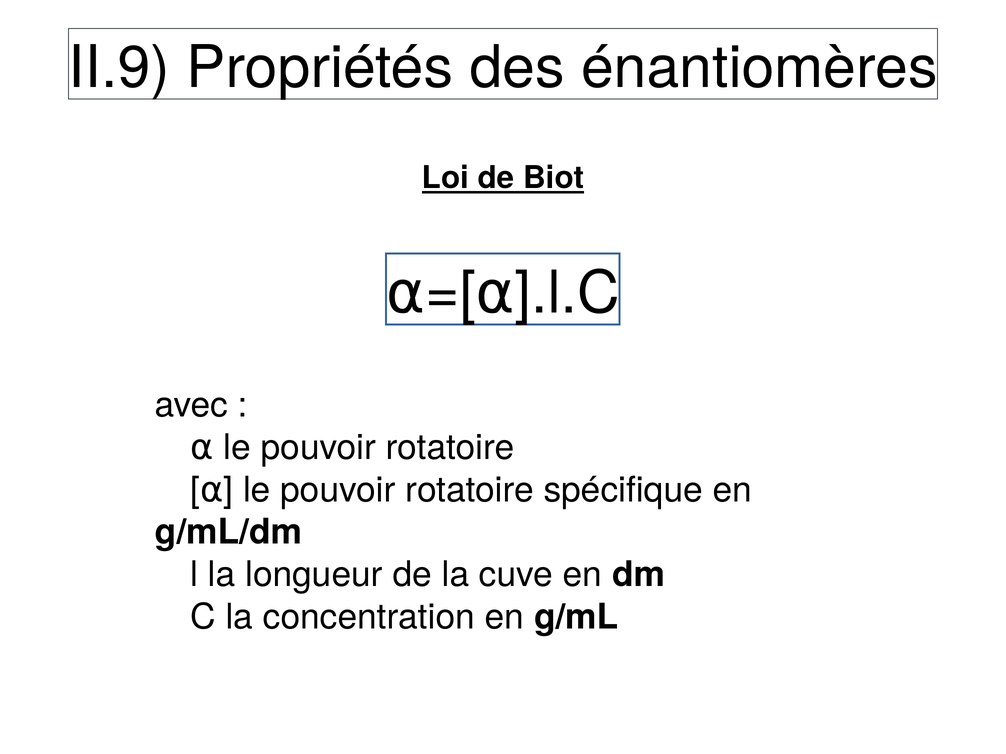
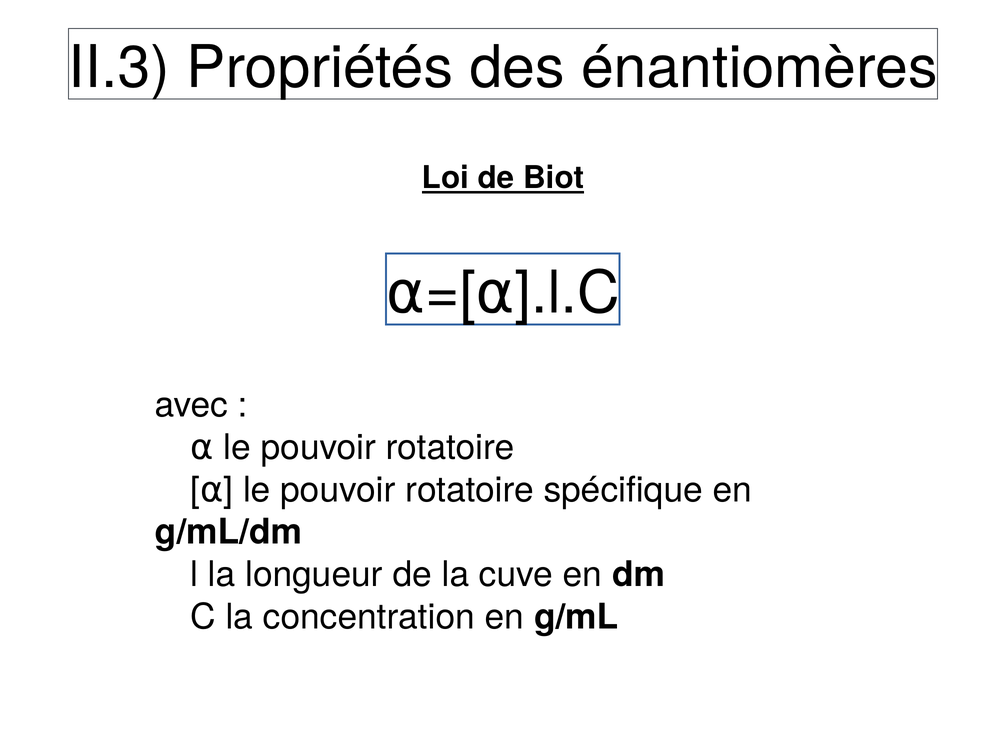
II.9: II.9 -> II.3
